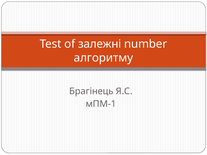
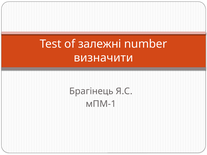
алгоритму: алгоритму -> визначити
